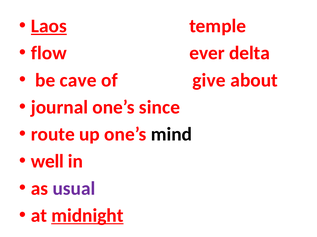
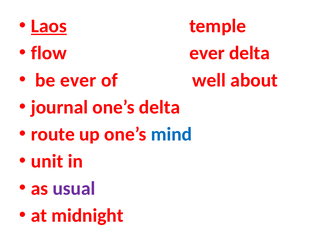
be cave: cave -> ever
give: give -> well
one’s since: since -> delta
mind colour: black -> blue
well: well -> unit
midnight underline: present -> none
